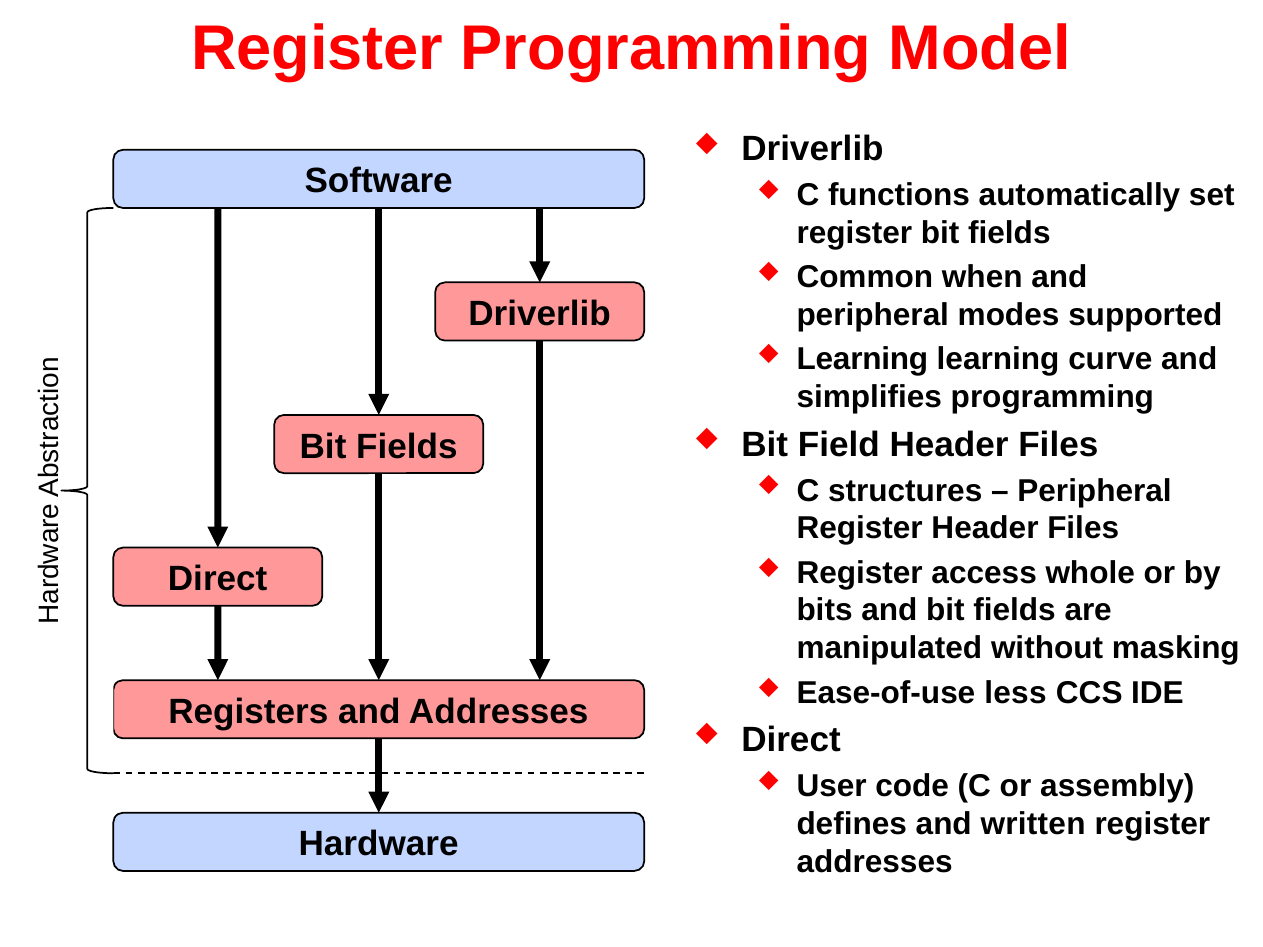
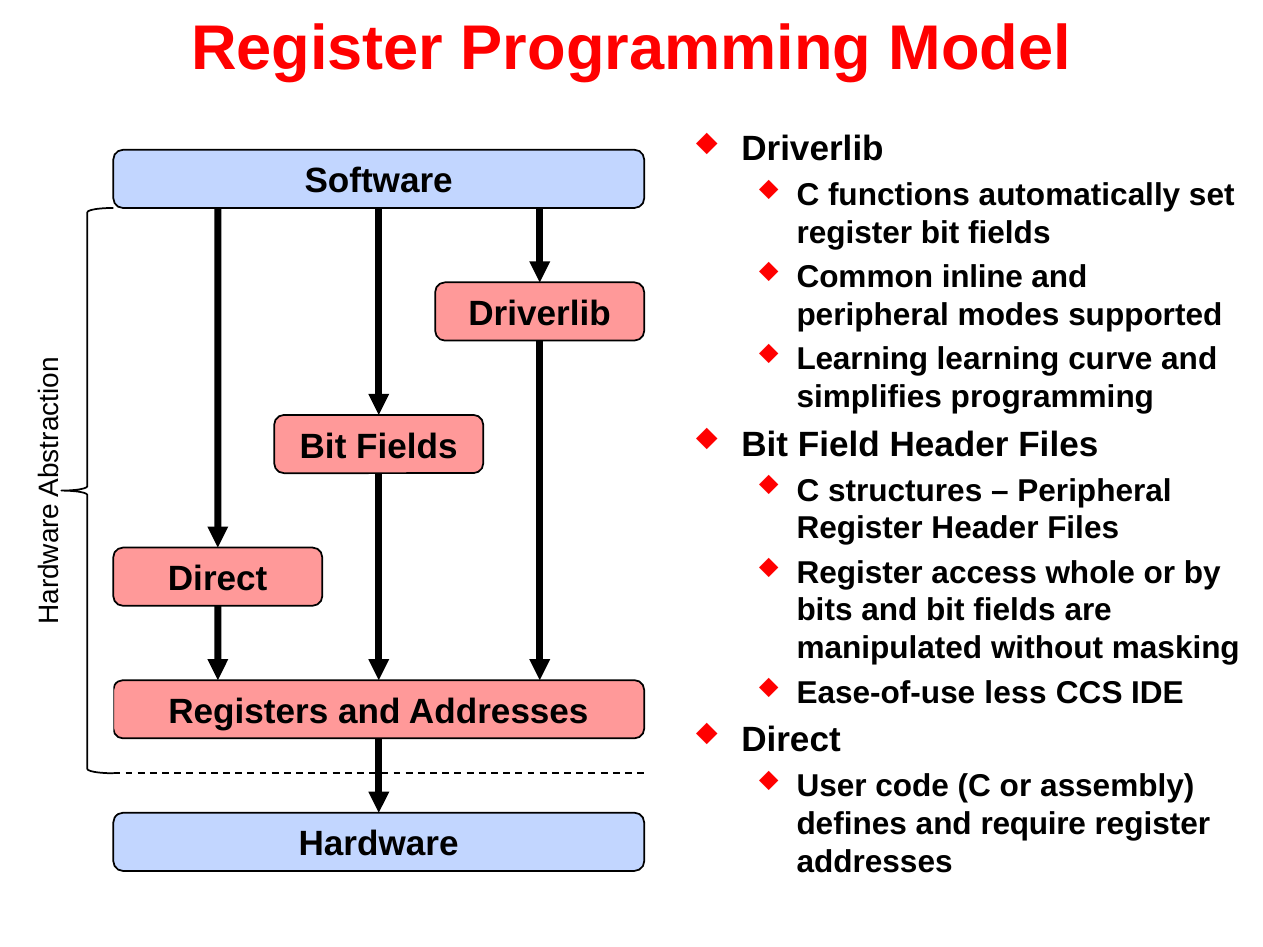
when: when -> inline
written: written -> require
